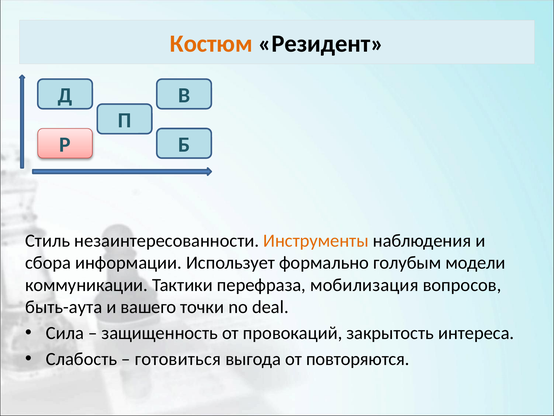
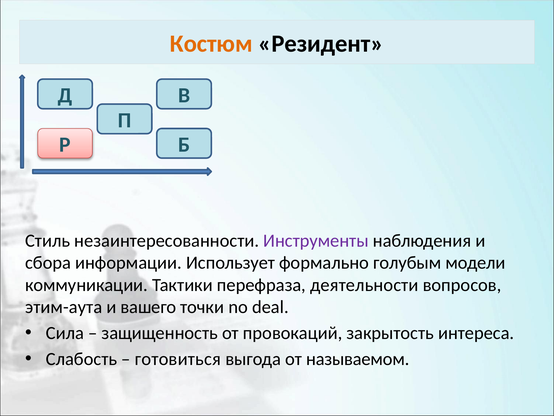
Инструменты colour: orange -> purple
мобилизация: мобилизация -> деятельности
быть-аута: быть-аута -> этим-аута
повторяются: повторяются -> называемом
